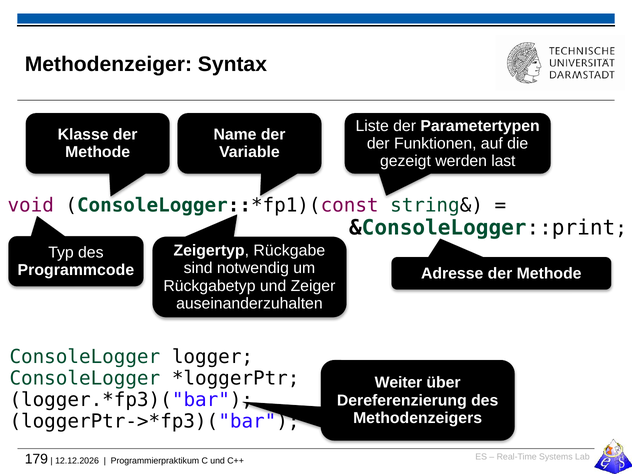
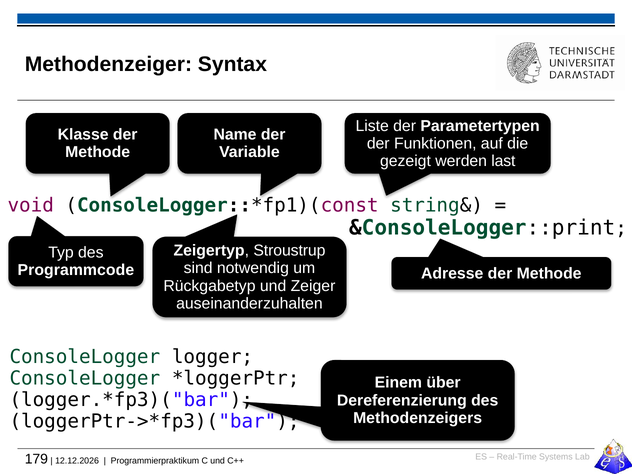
Rückgabe: Rückgabe -> Stroustrup
Weiter: Weiter -> Einem
